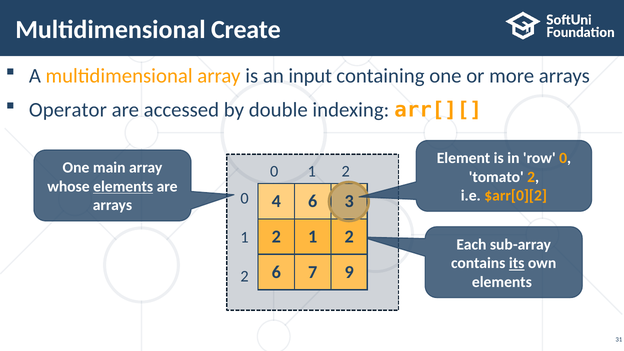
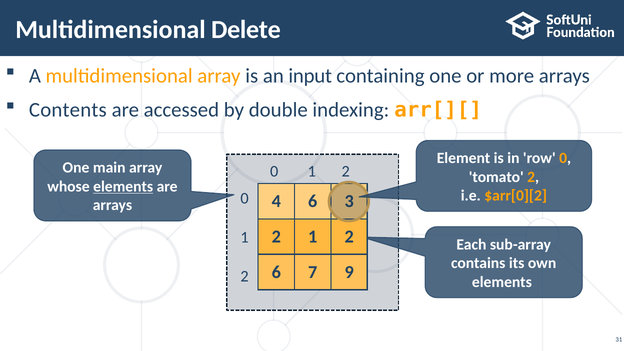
Create: Create -> Delete
Operator: Operator -> Contents
its underline: present -> none
